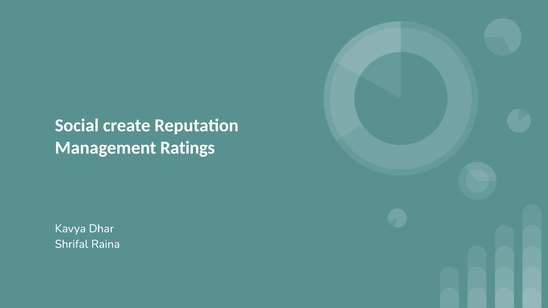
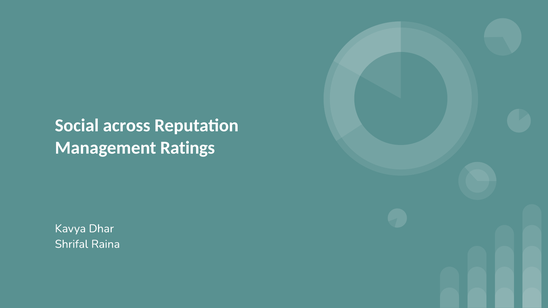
create: create -> across
